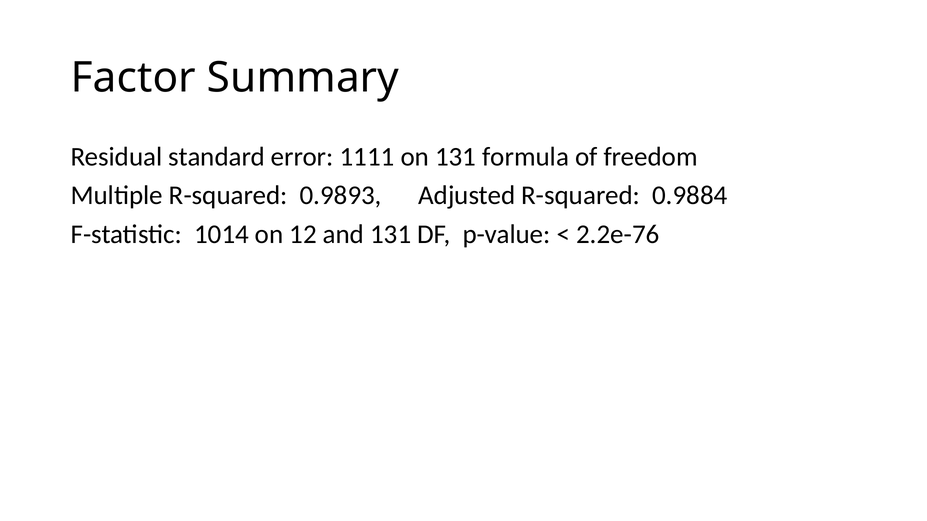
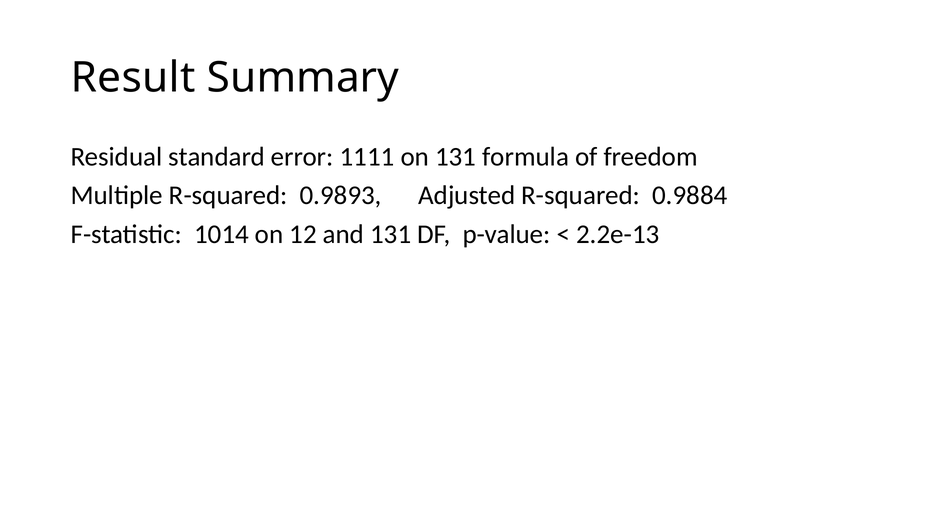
Factor: Factor -> Result
2.2e-76: 2.2e-76 -> 2.2e-13
